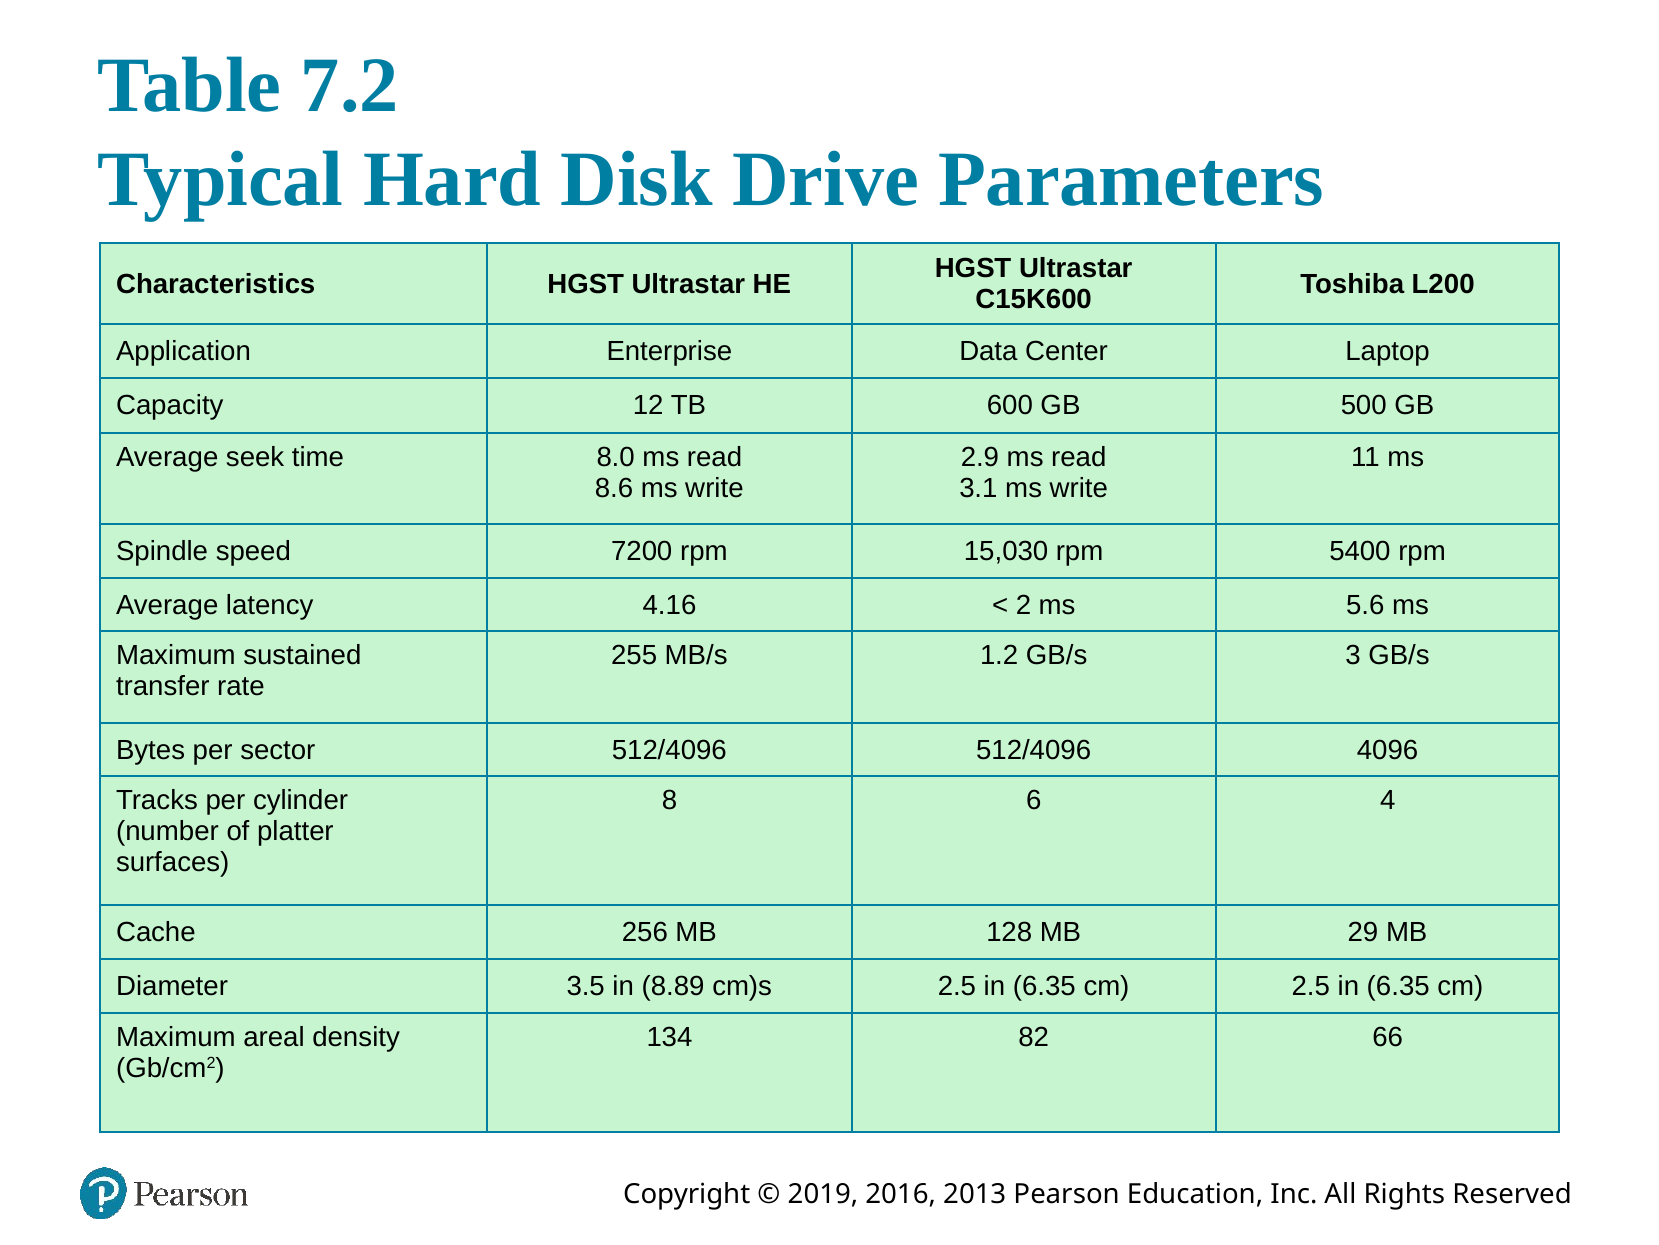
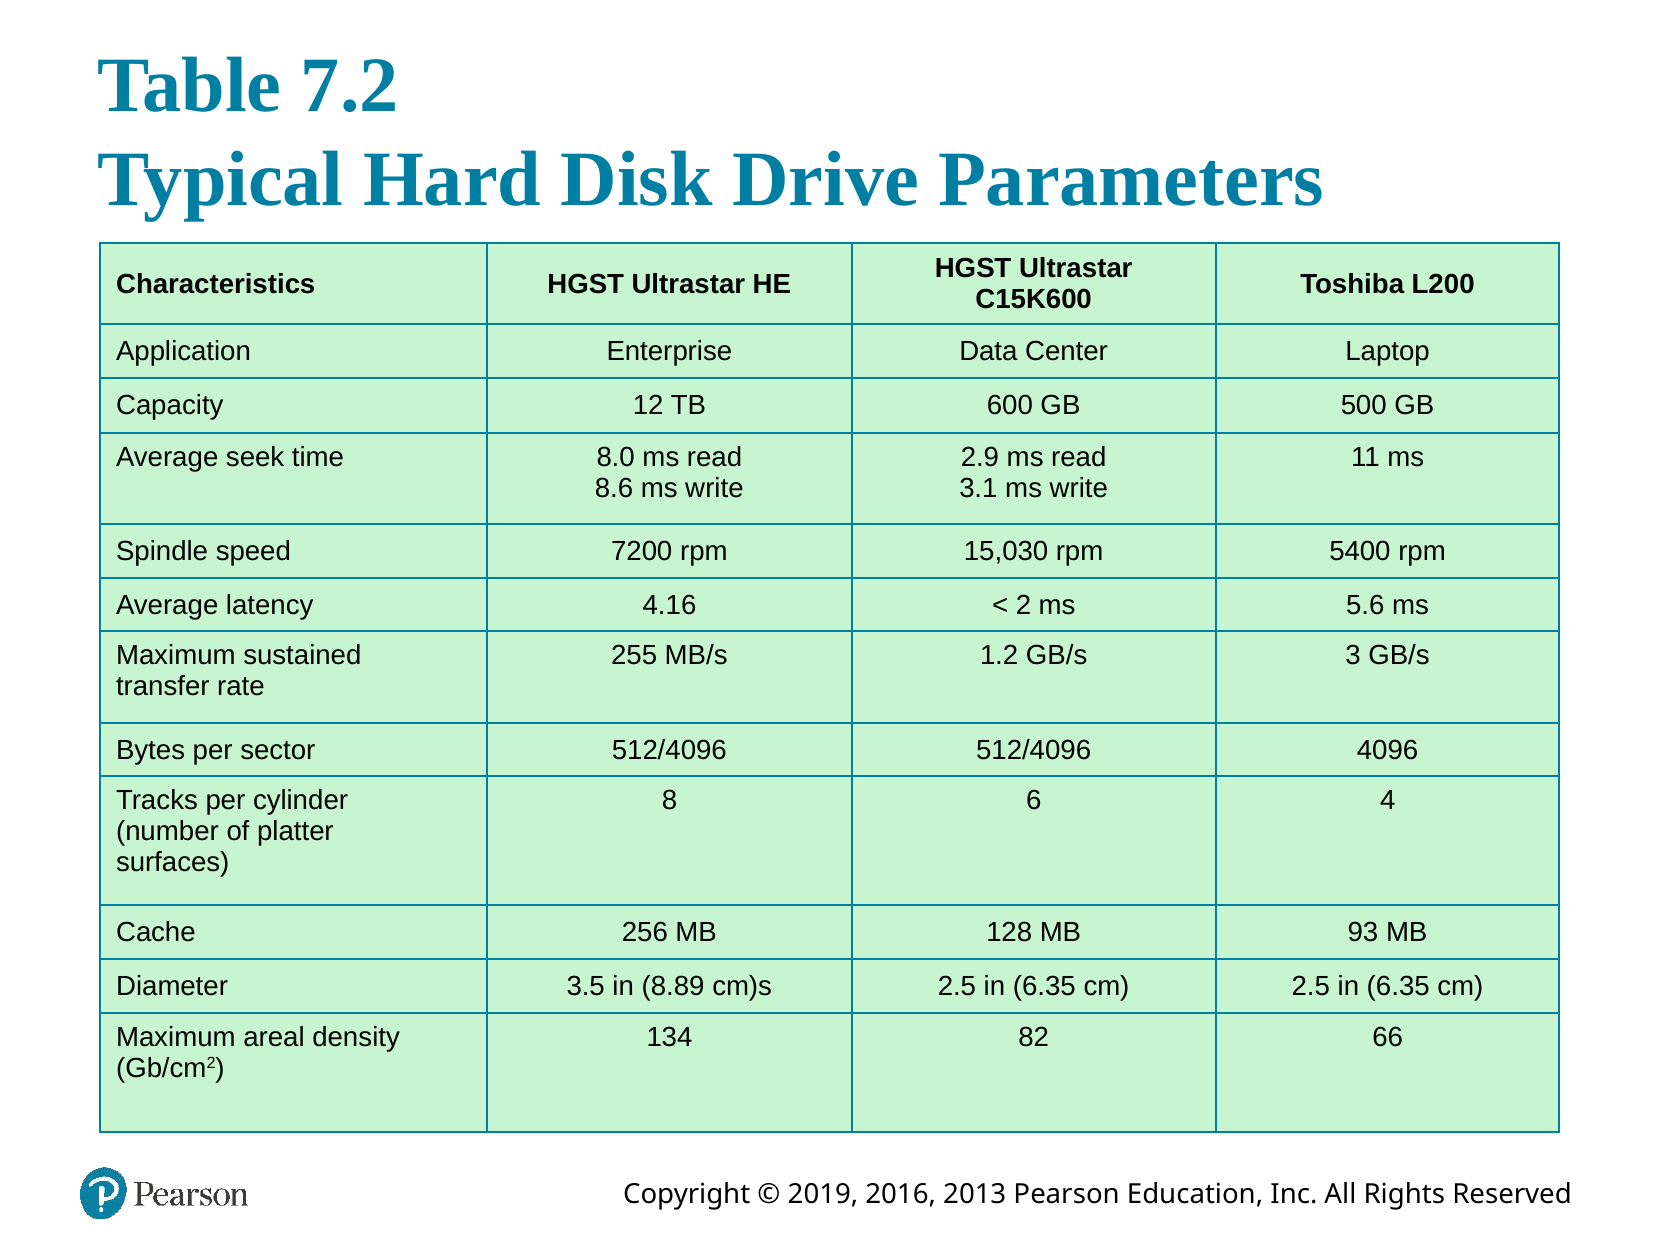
29: 29 -> 93
